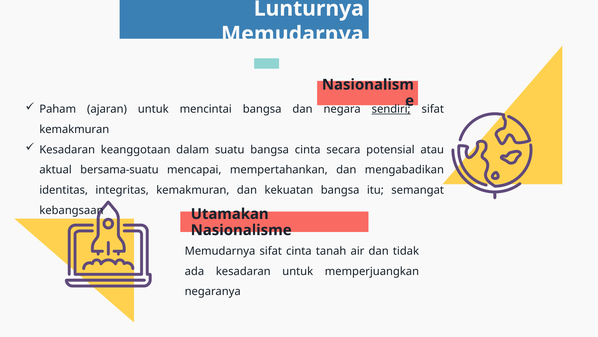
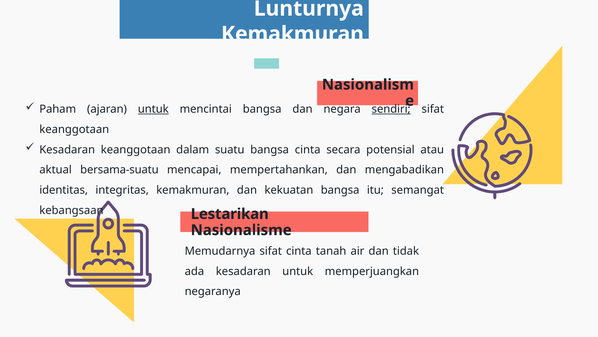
Memudarnya at (292, 34): Memudarnya -> Kemakmuran
untuk at (153, 109) underline: none -> present
kemakmuran at (74, 129): kemakmuran -> keanggotaan
Utamakan: Utamakan -> Lestarikan
